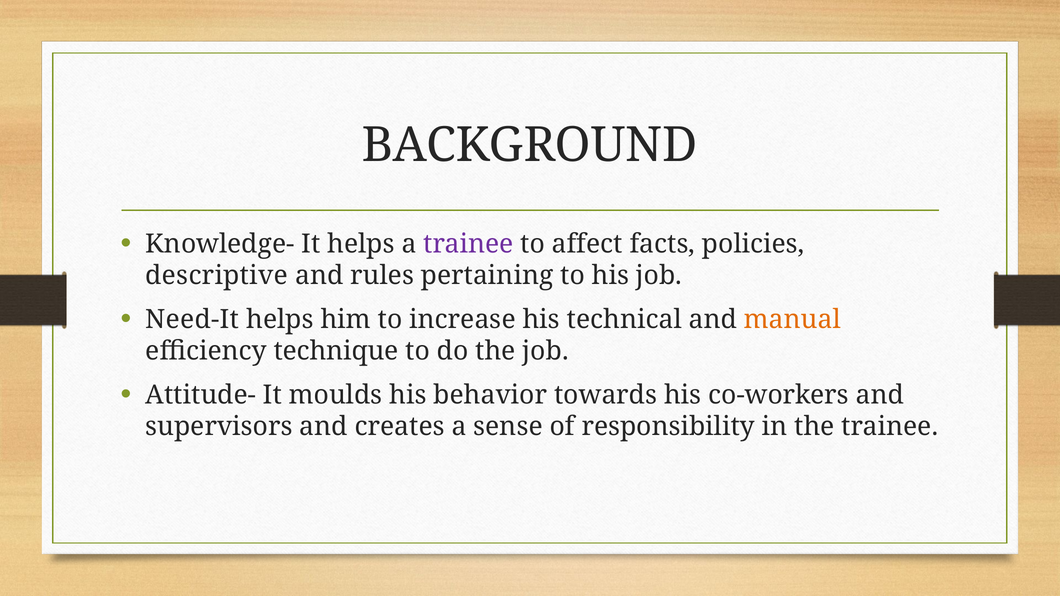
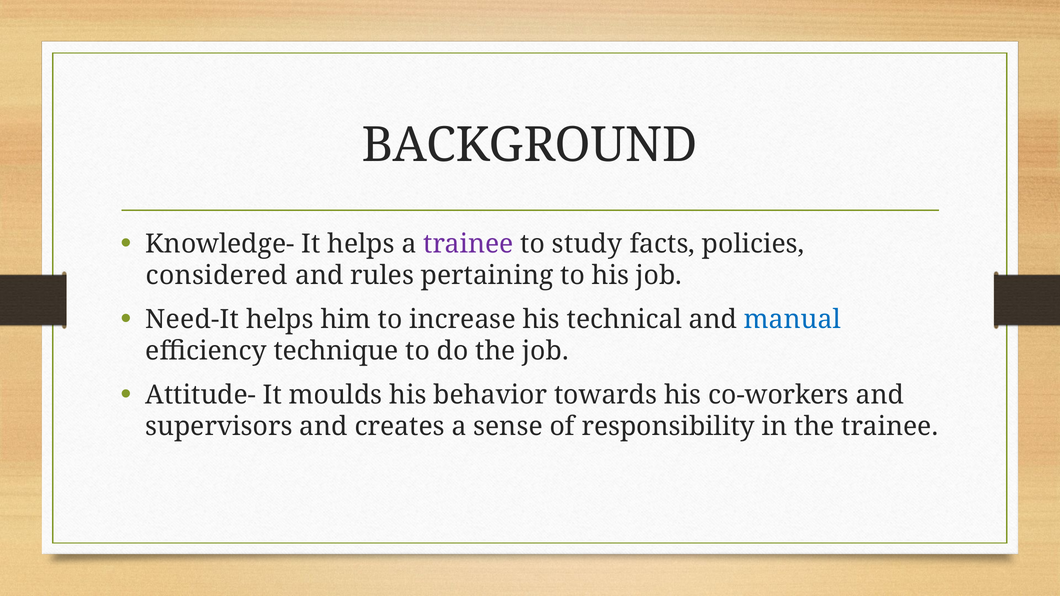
affect: affect -> study
descriptive: descriptive -> considered
manual colour: orange -> blue
